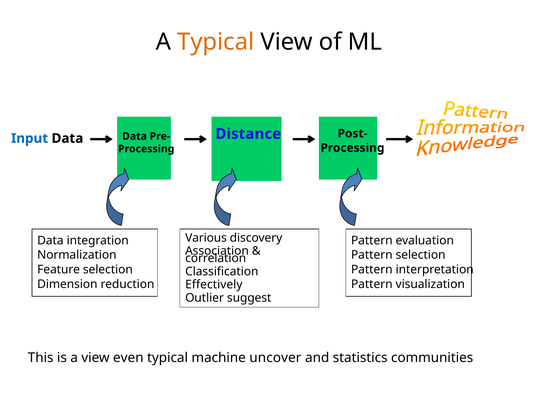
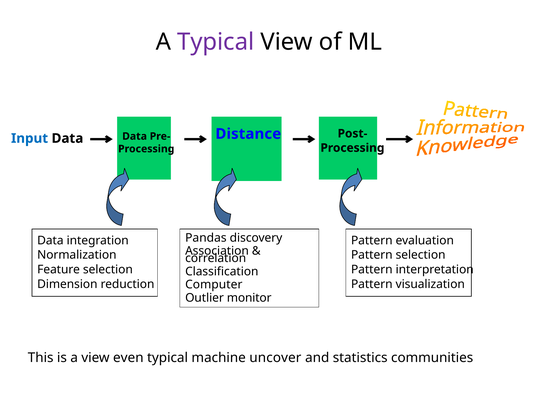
Typical at (216, 42) colour: orange -> purple
Various: Various -> Pandas
Effectively: Effectively -> Computer
suggest: suggest -> monitor
